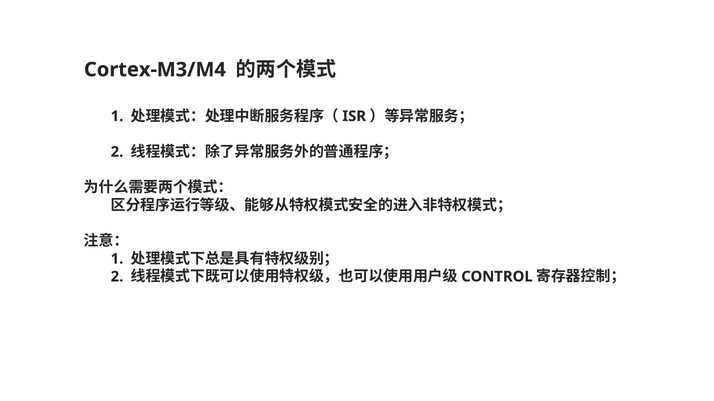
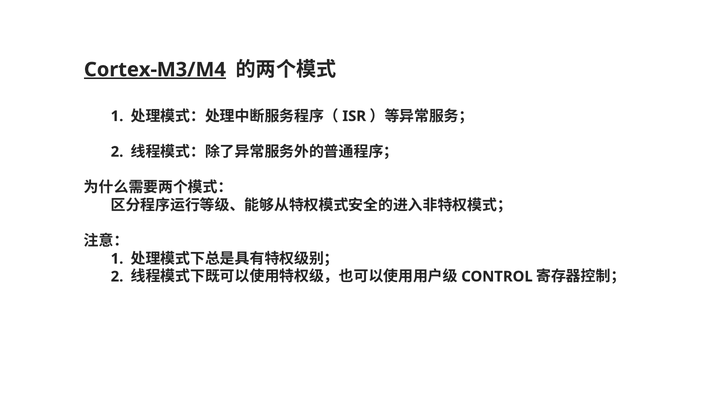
Cortex-M3/M4 underline: none -> present
